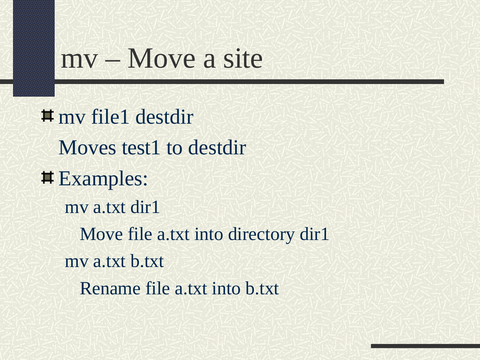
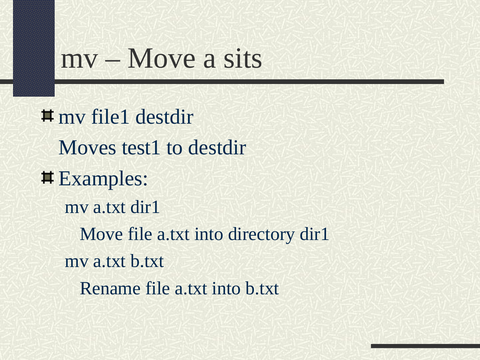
site: site -> sits
